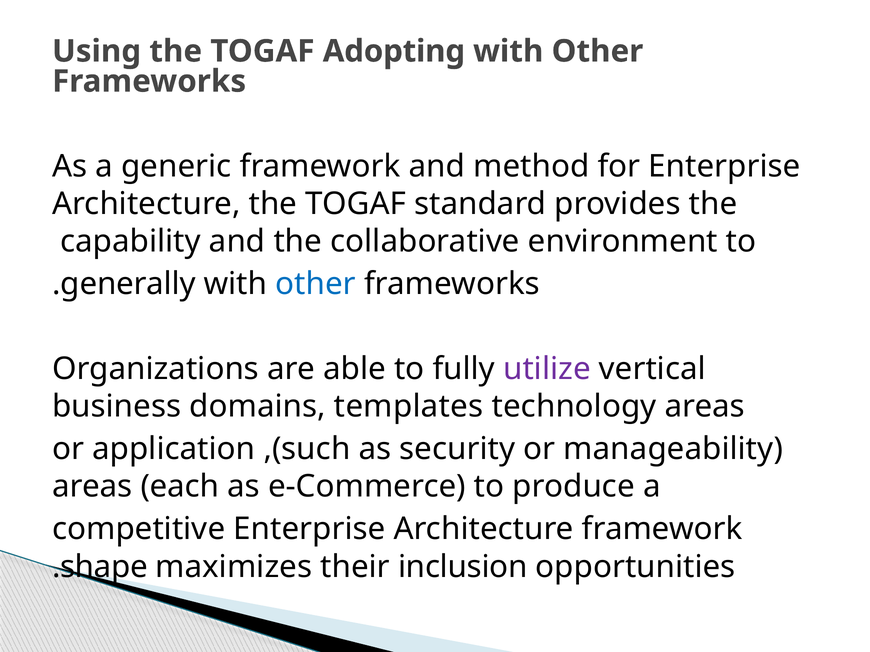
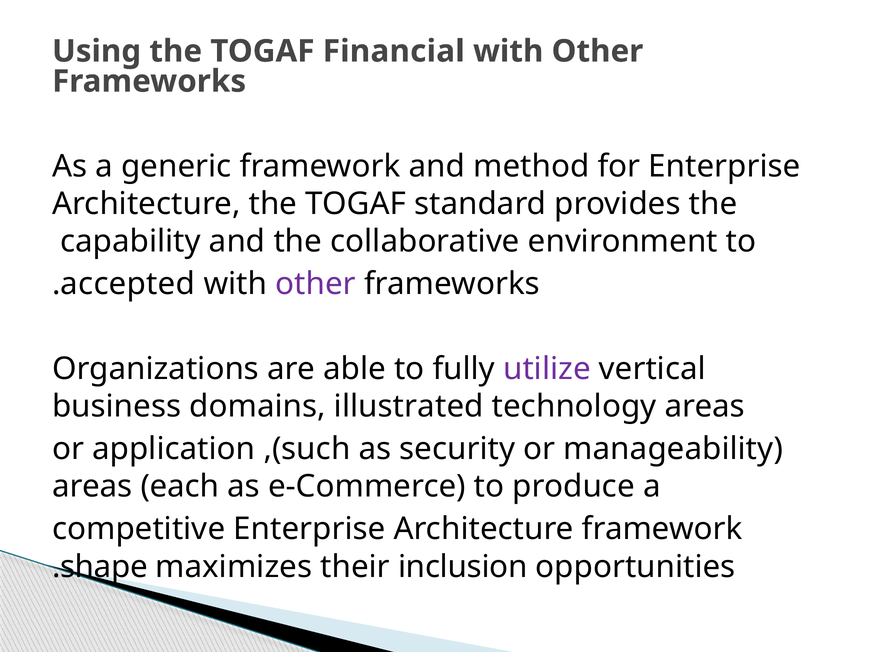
Adopting: Adopting -> Financial
generally: generally -> accepted
other at (316, 284) colour: blue -> purple
templates: templates -> illustrated
